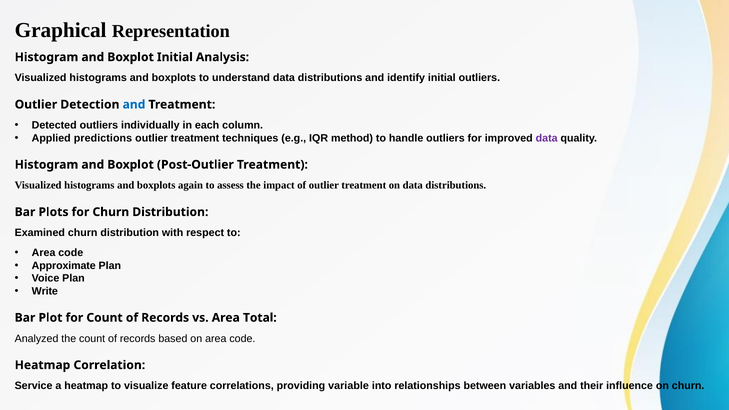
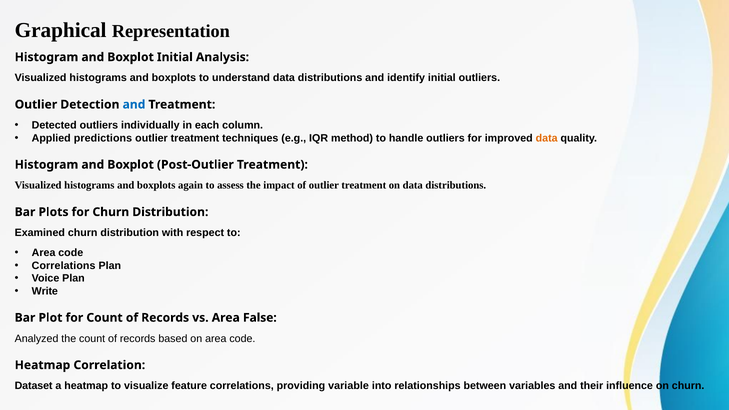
data at (547, 138) colour: purple -> orange
Approximate at (64, 266): Approximate -> Correlations
Total: Total -> False
Service: Service -> Dataset
